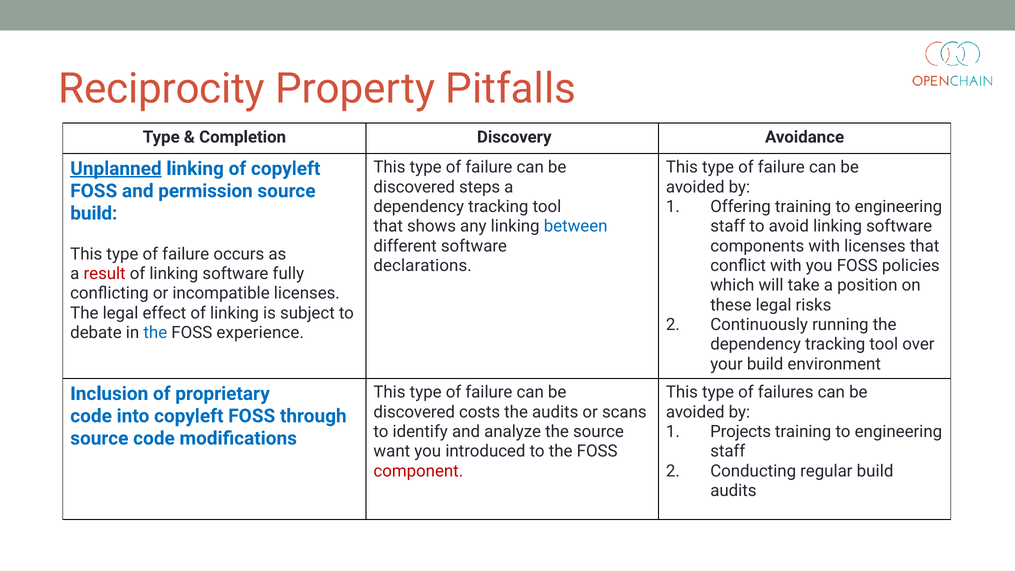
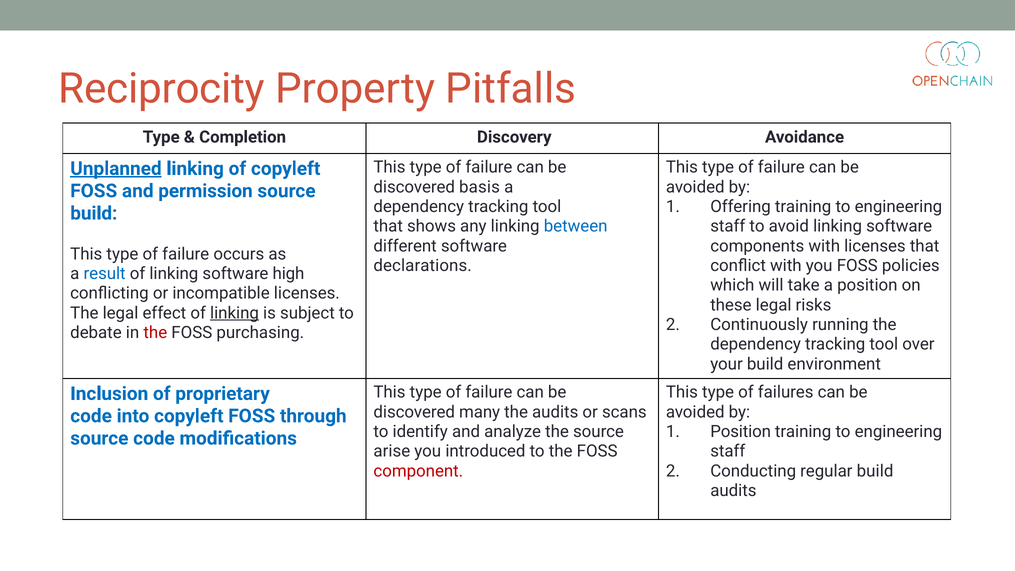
steps: steps -> basis
result colour: red -> blue
fully: fully -> high
linking at (234, 313) underline: none -> present
the at (155, 333) colour: blue -> red
experience: experience -> purchasing
costs: costs -> many
Projects at (741, 432): Projects -> Position
want: want -> arise
